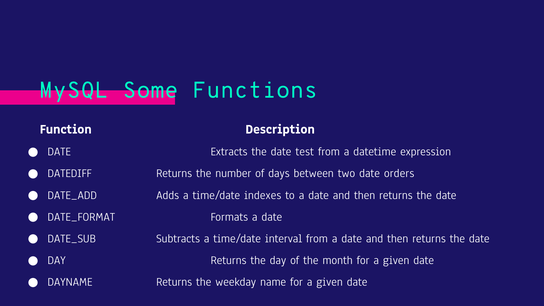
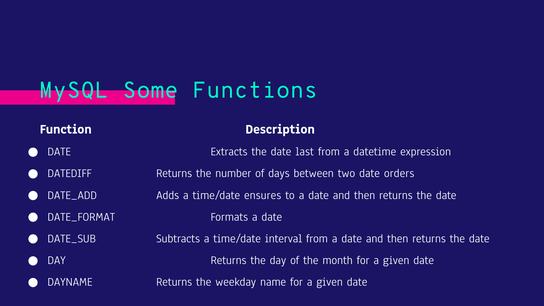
test: test -> last
indexes: indexes -> ensures
